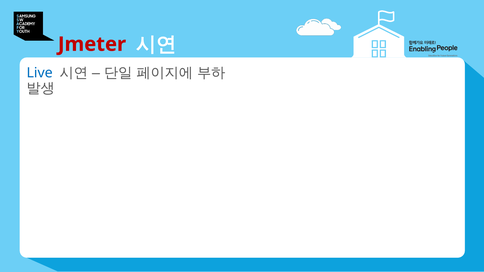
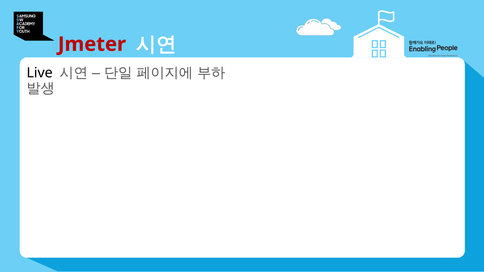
Live colour: blue -> black
